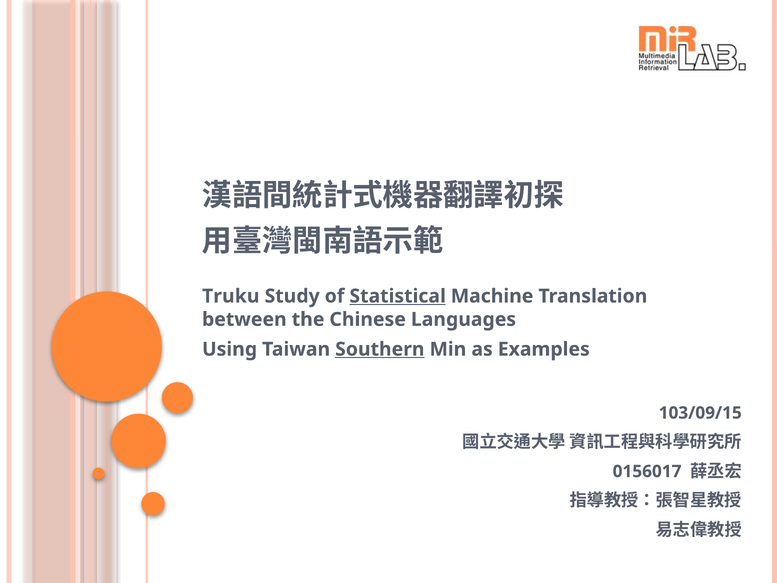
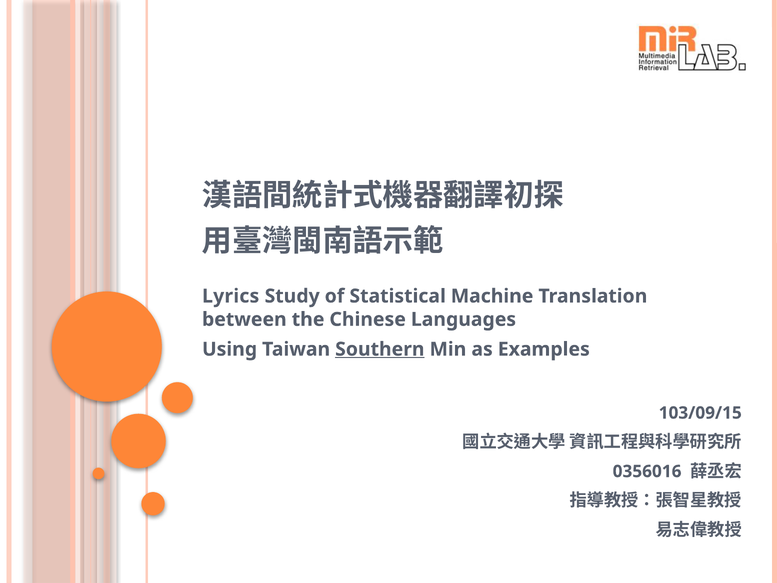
Truku: Truku -> Lyrics
Statistical underline: present -> none
0156017: 0156017 -> 0356016
